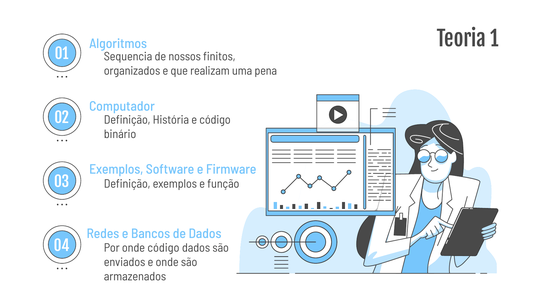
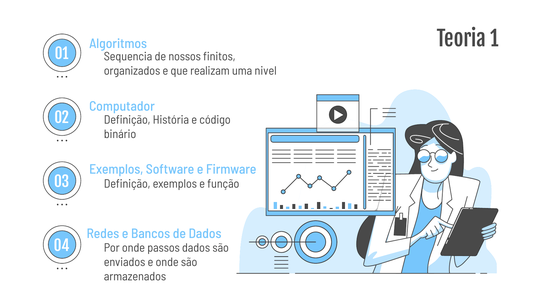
pena: pena -> nivel
onde código: código -> passos
